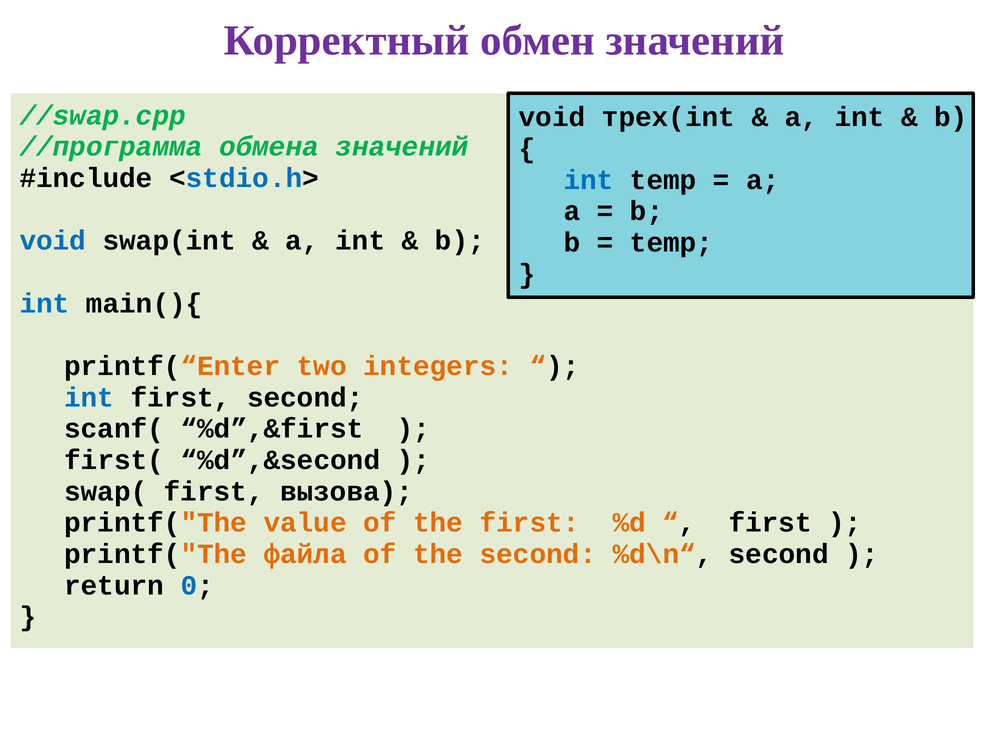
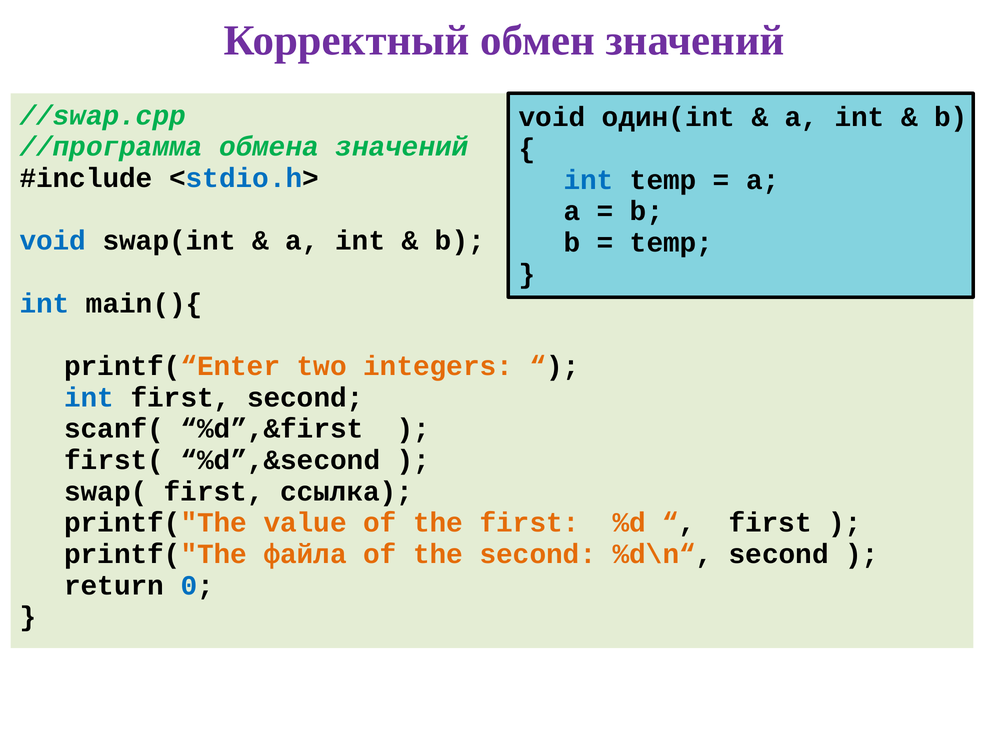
трех(int: трех(int -> один(int
вызова: вызова -> ссылка
